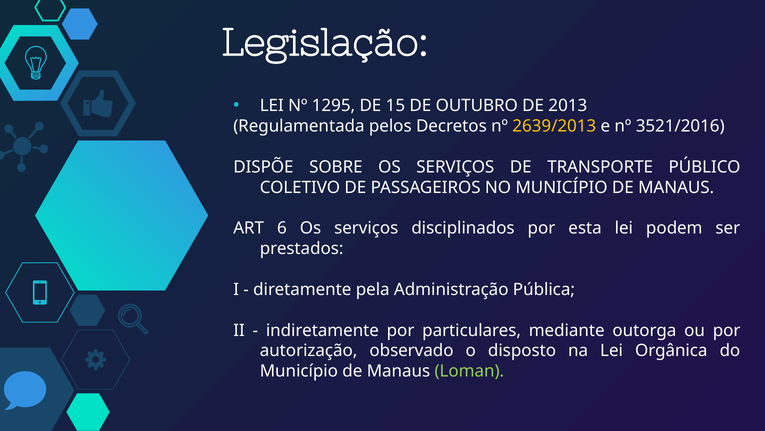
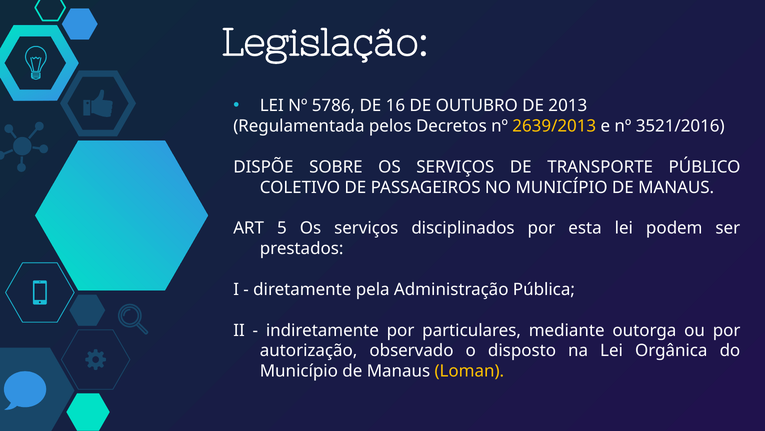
1295: 1295 -> 5786
15: 15 -> 16
6: 6 -> 5
Loman colour: light green -> yellow
